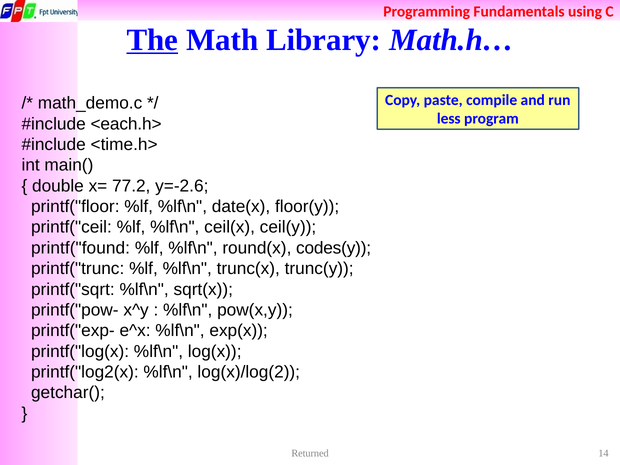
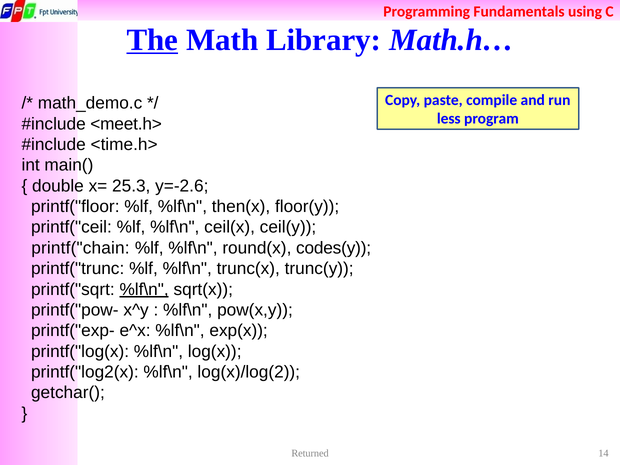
<each.h>: <each.h> -> <meet.h>
77.2: 77.2 -> 25.3
date(x: date(x -> then(x
printf("found: printf("found -> printf("chain
%lf\n at (144, 289) underline: none -> present
